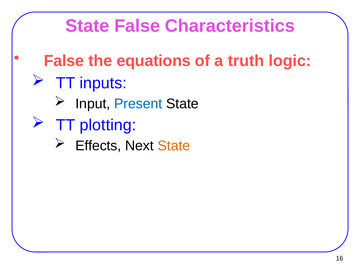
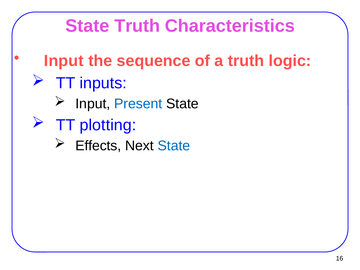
State False: False -> Truth
False at (64, 61): False -> Input
equations: equations -> sequence
State at (174, 146) colour: orange -> blue
